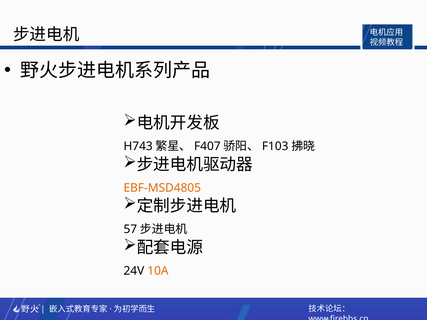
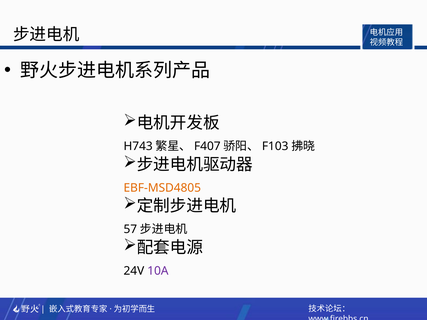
10A colour: orange -> purple
